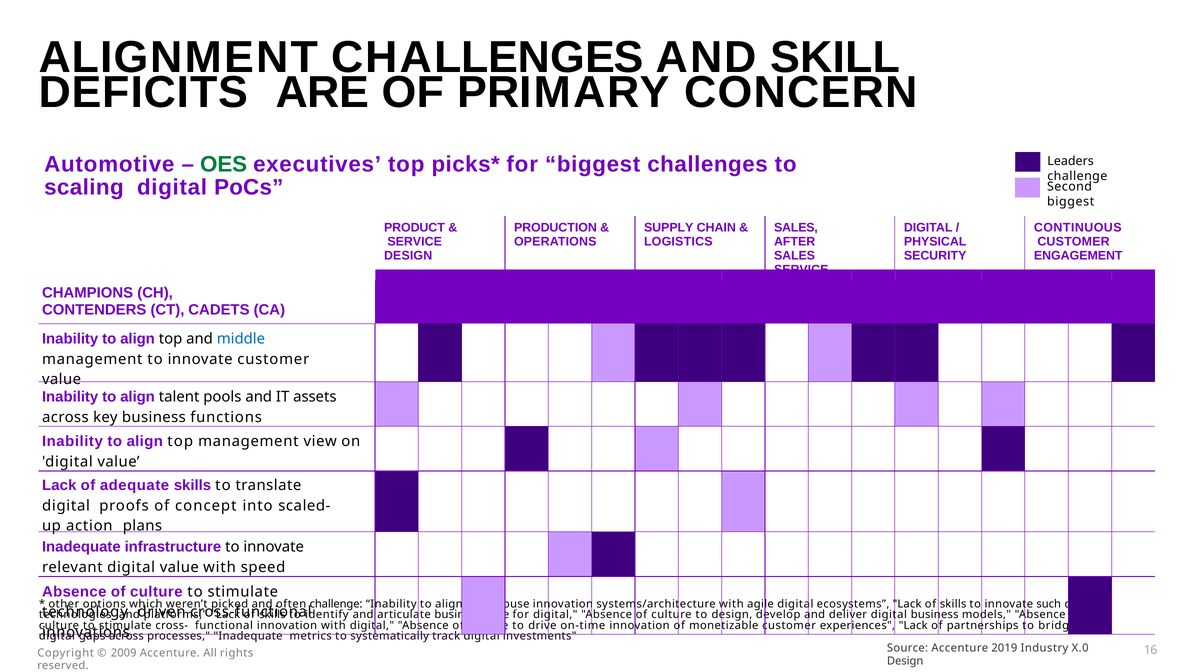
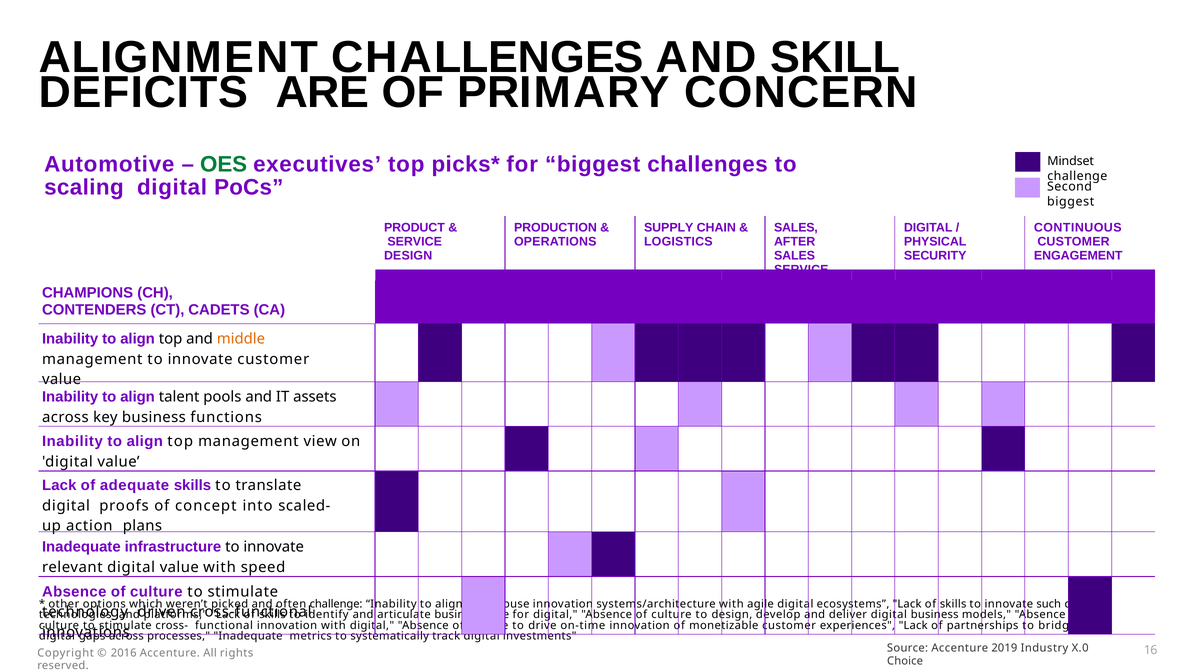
Leaders: Leaders -> Mindset
middle colour: blue -> orange
2009: 2009 -> 2016
Design at (905, 660): Design -> Choice
